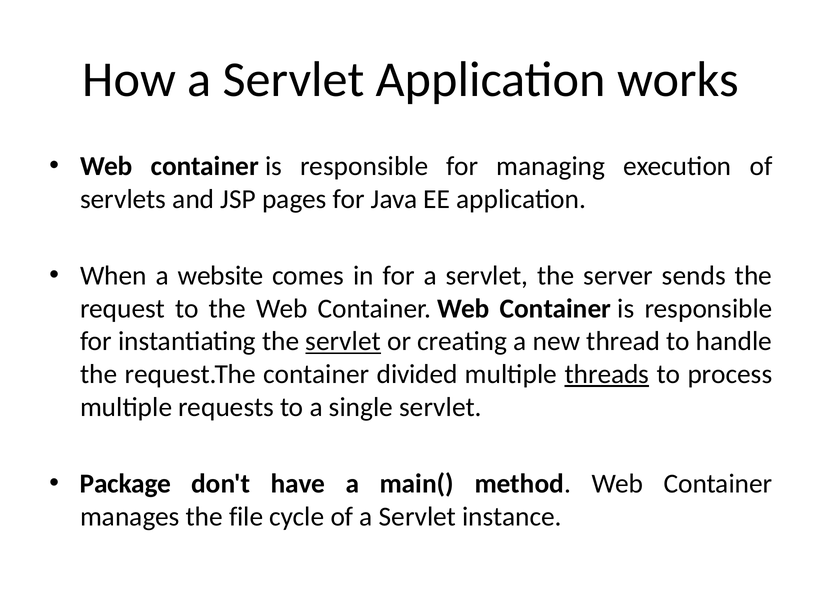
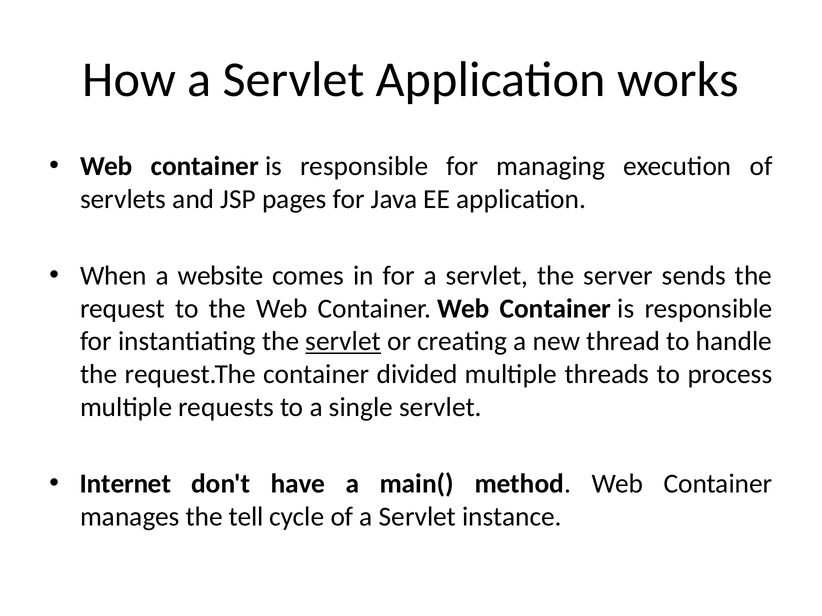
threads underline: present -> none
Package: Package -> Internet
file: file -> tell
